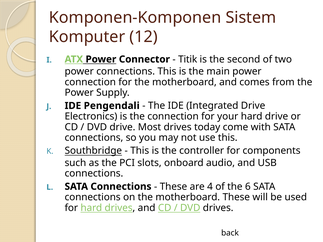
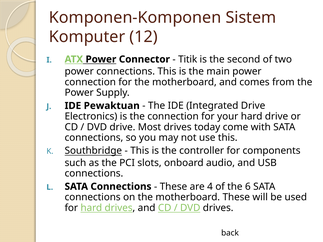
Pengendali: Pengendali -> Pewaktuan
